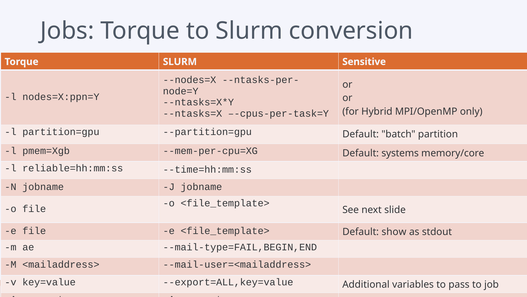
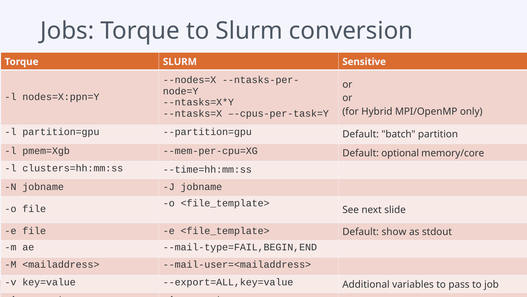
systems: systems -> optional
reliable=hh:mm:ss: reliable=hh:mm:ss -> clusters=hh:mm:ss
